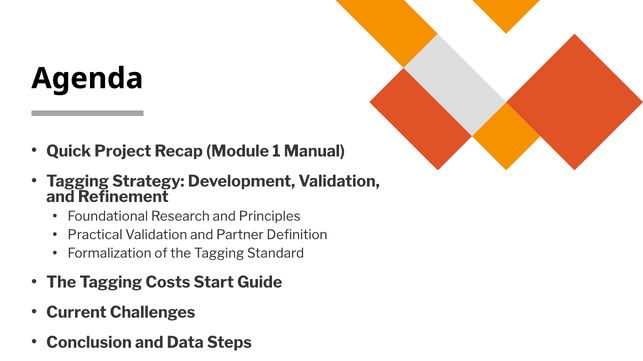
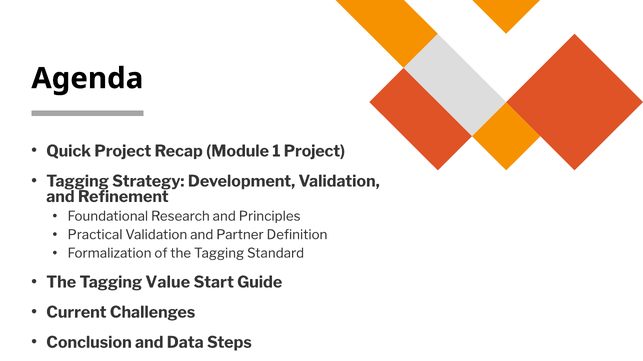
1 Manual: Manual -> Project
Costs: Costs -> Value
